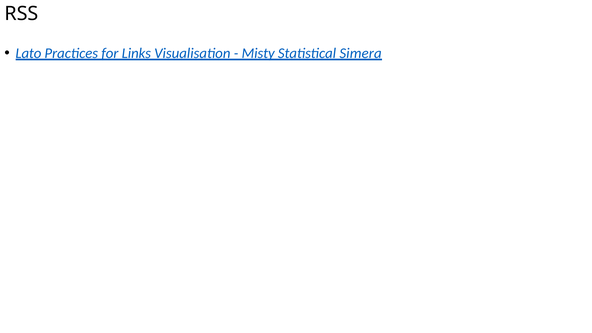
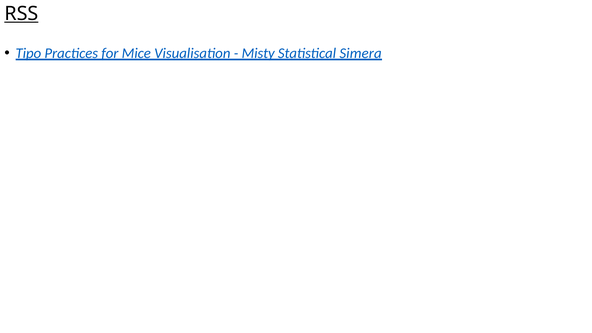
RSS underline: none -> present
Lato: Lato -> Tipo
Links: Links -> Mice
